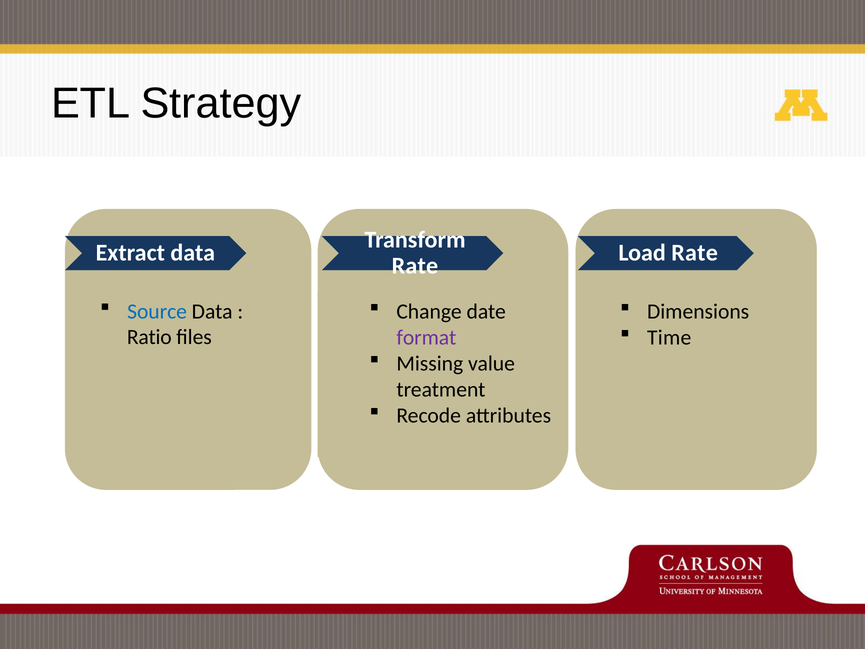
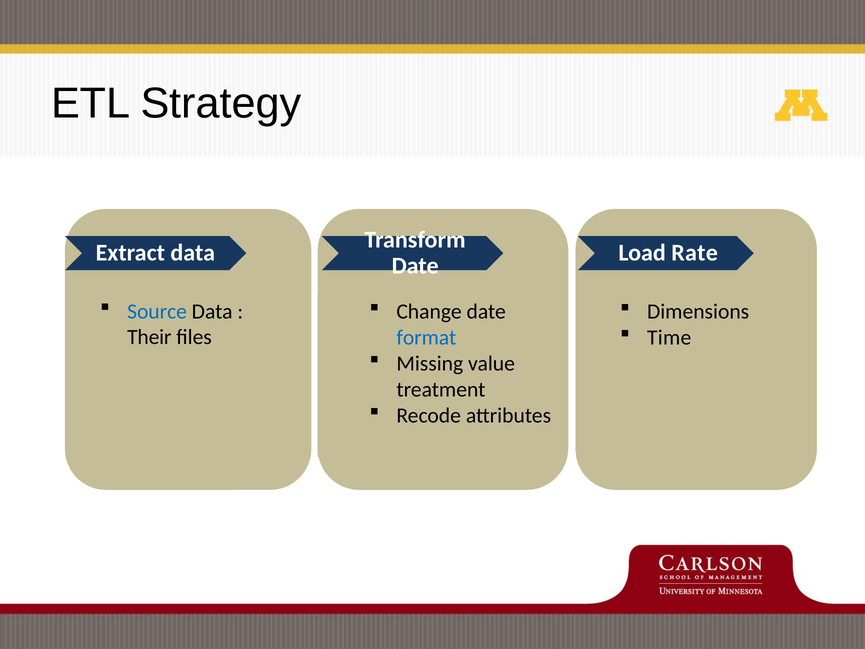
Rate at (415, 266): Rate -> Date
Ratio: Ratio -> Their
format colour: purple -> blue
